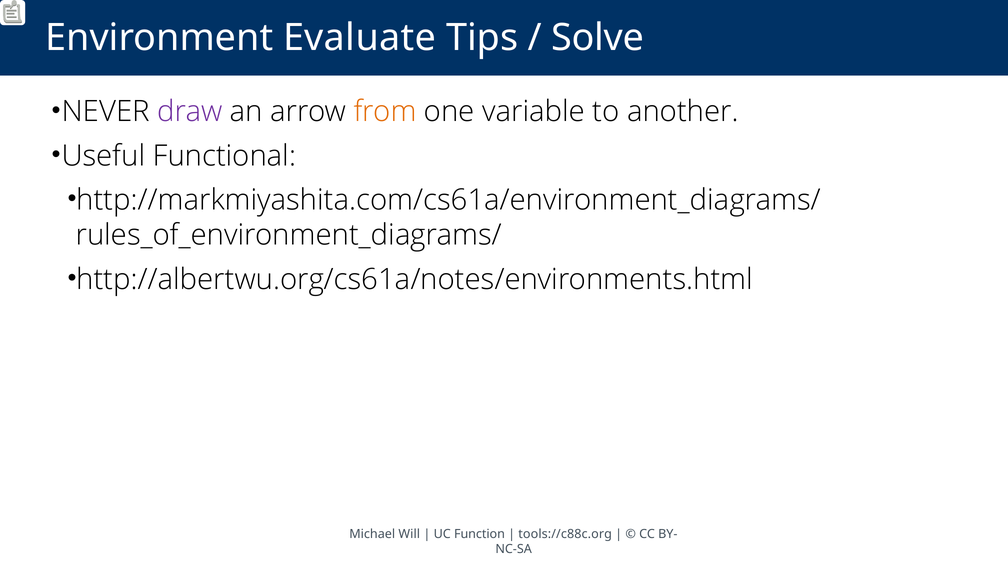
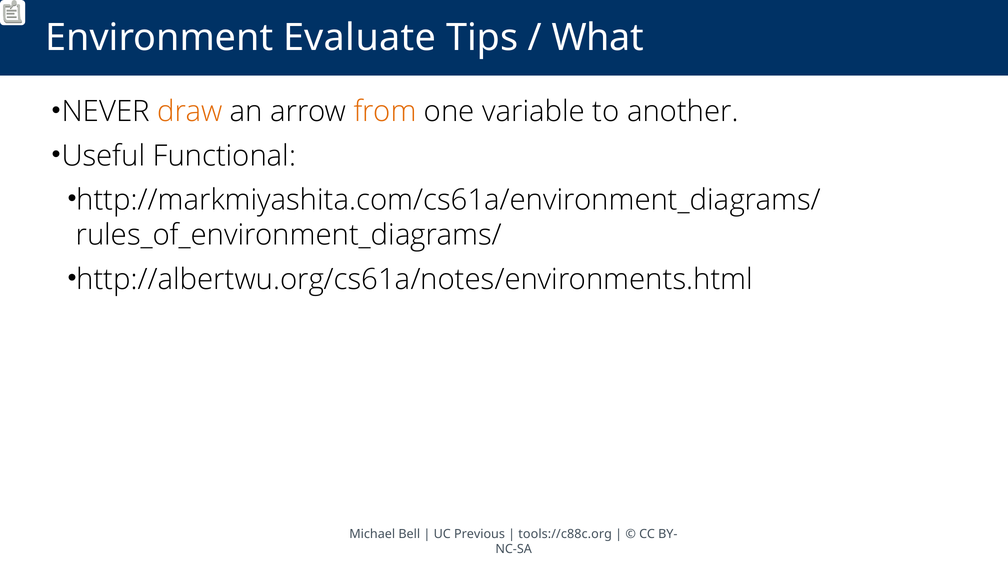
Solve: Solve -> What
draw colour: purple -> orange
Will: Will -> Bell
Function: Function -> Previous
